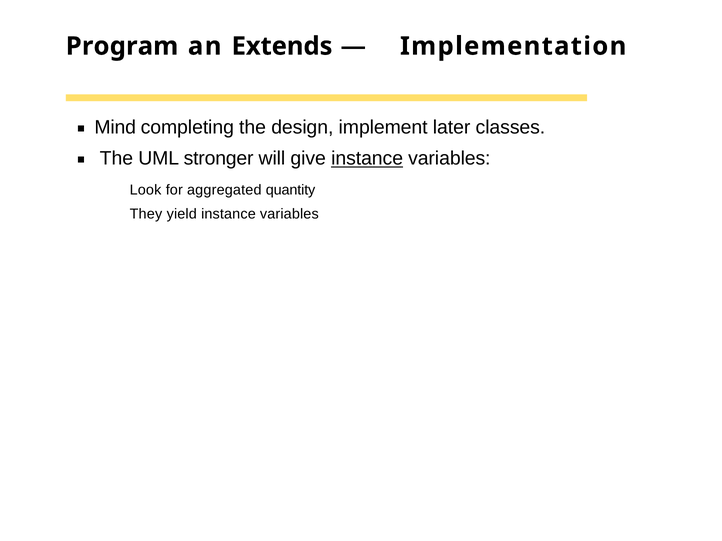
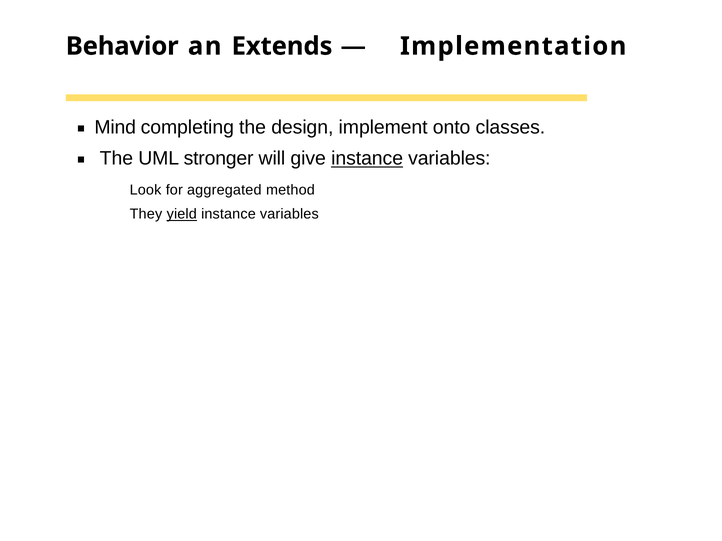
Program: Program -> Behavior
later: later -> onto
quantity: quantity -> method
yield underline: none -> present
